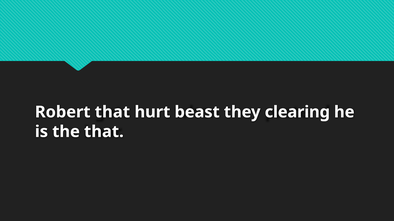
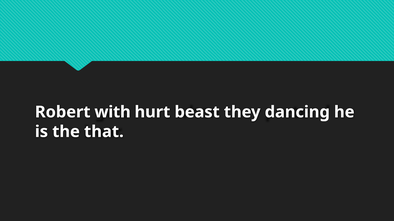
Robert that: that -> with
clearing: clearing -> dancing
